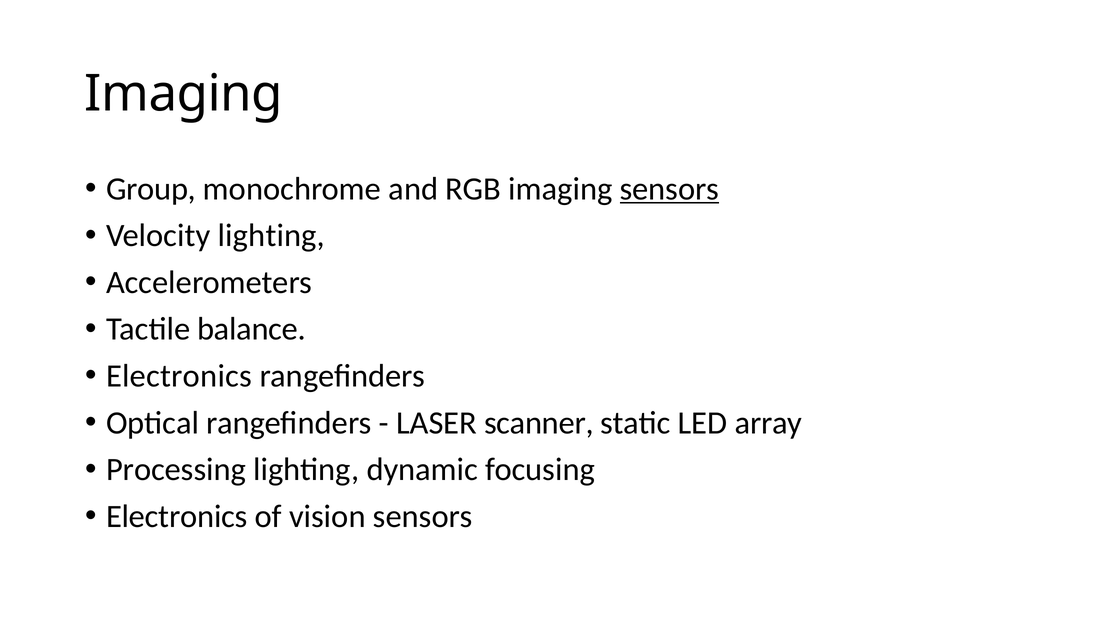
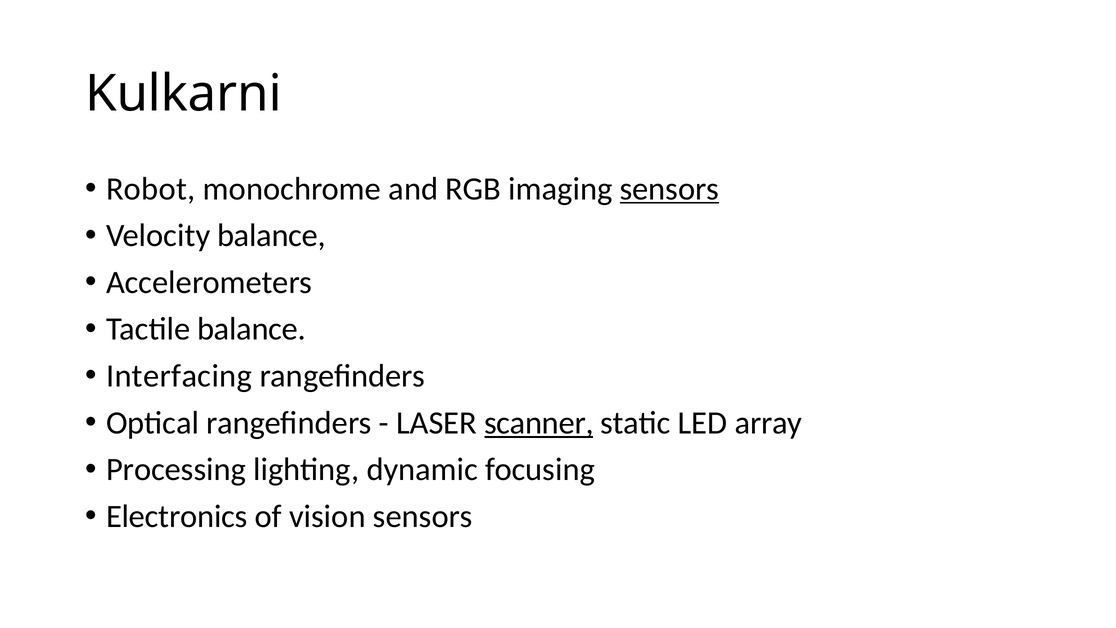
Imaging at (184, 94): Imaging -> Kulkarni
Group: Group -> Robot
Velocity lighting: lighting -> balance
Electronics at (179, 376): Electronics -> Interfacing
scanner underline: none -> present
